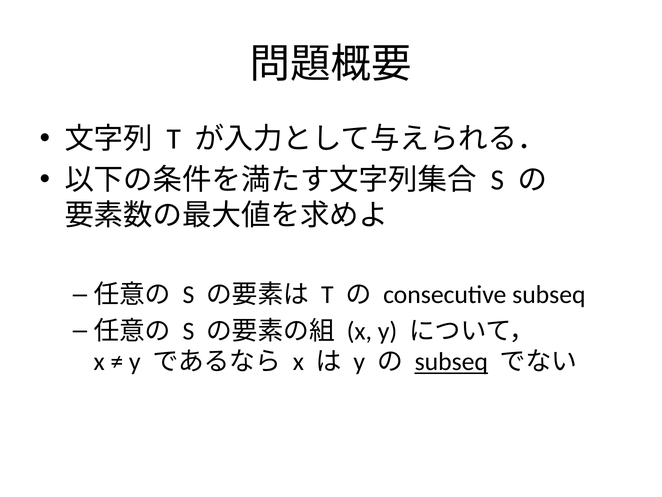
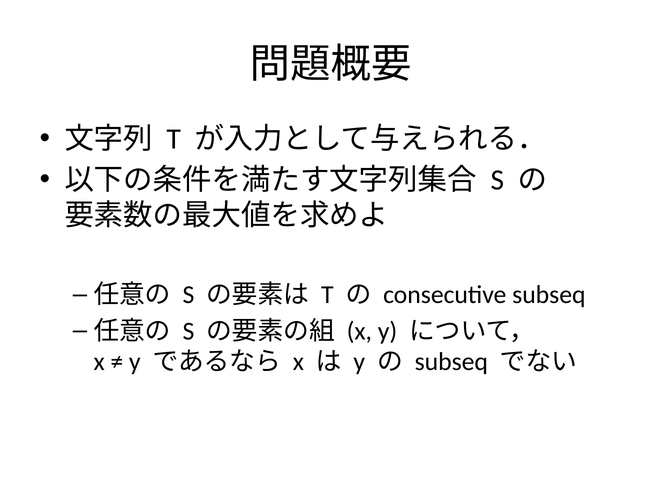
subseq at (451, 362) underline: present -> none
